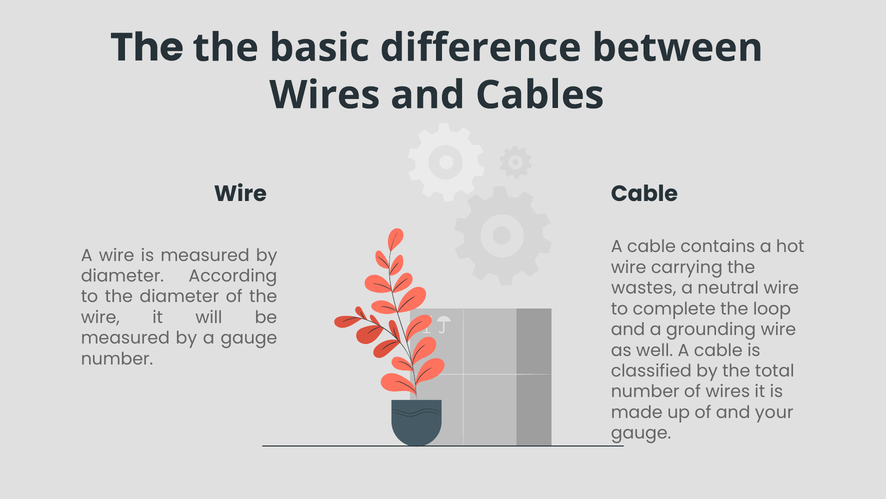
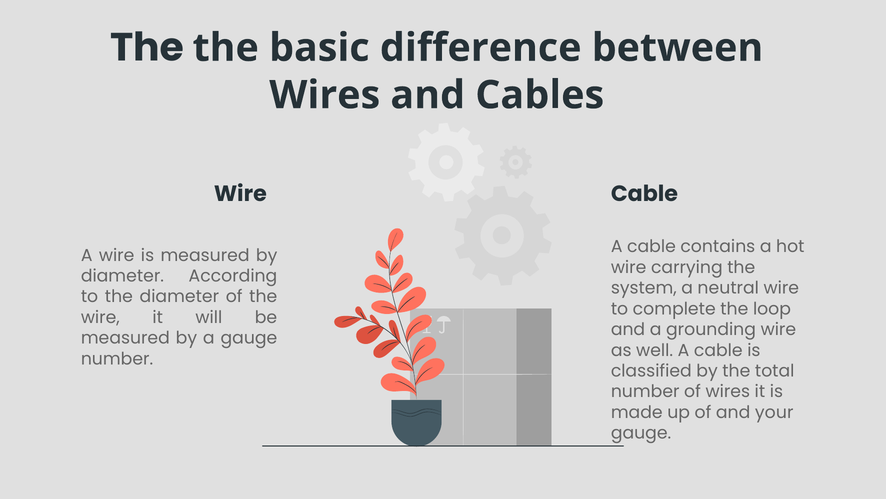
wastes: wastes -> system
